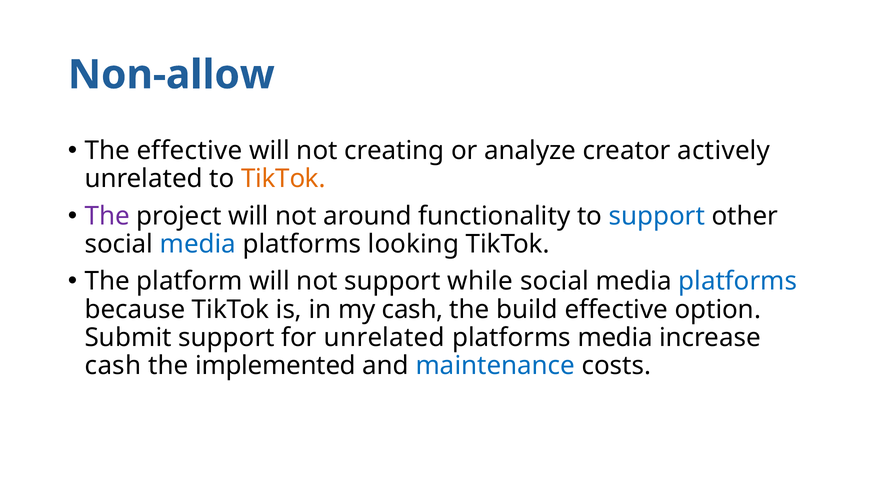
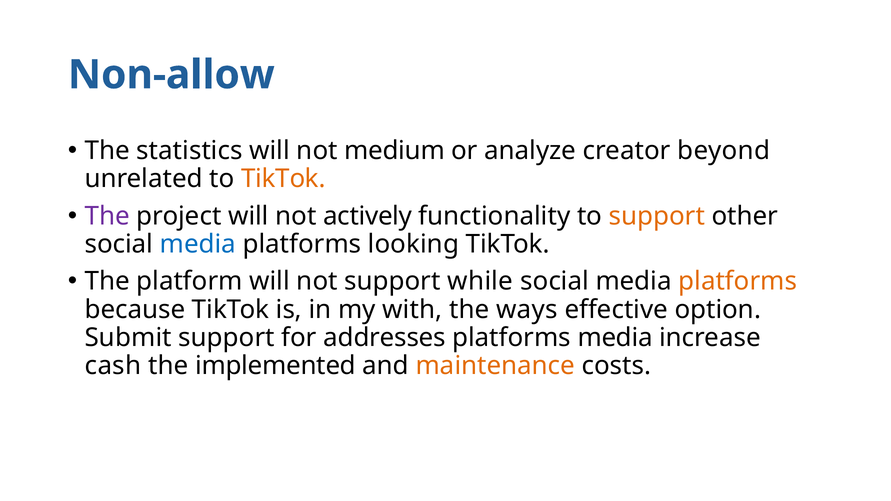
The effective: effective -> statistics
creating: creating -> medium
actively: actively -> beyond
around: around -> actively
support at (657, 216) colour: blue -> orange
platforms at (738, 282) colour: blue -> orange
my cash: cash -> with
build: build -> ways
for unrelated: unrelated -> addresses
maintenance colour: blue -> orange
